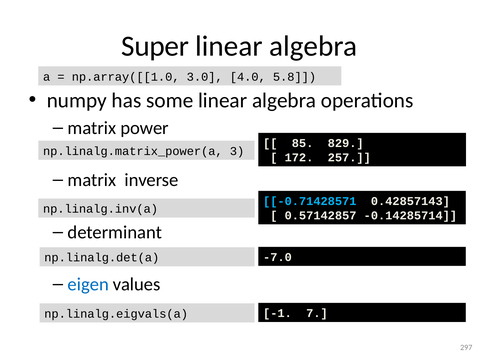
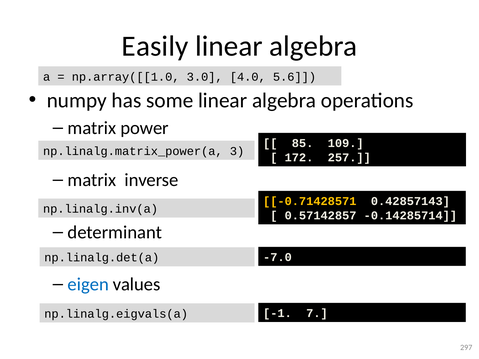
Super: Super -> Easily
5.8: 5.8 -> 5.6
829: 829 -> 109
-0.71428571 colour: light blue -> yellow
